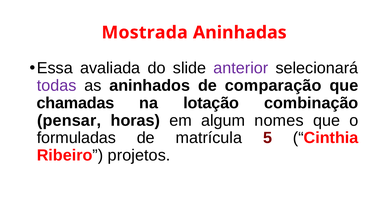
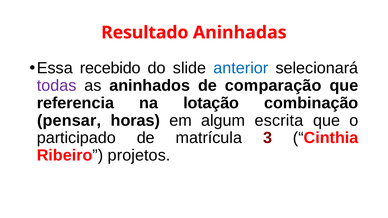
Mostrada: Mostrada -> Resultado
avaliada: avaliada -> recebido
anterior colour: purple -> blue
chamadas: chamadas -> referencia
nomes: nomes -> escrita
formuladas: formuladas -> participado
5: 5 -> 3
